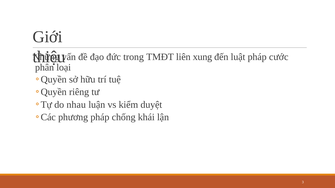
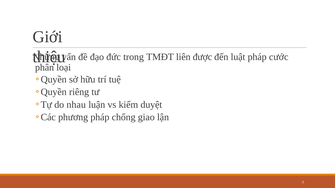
xung: xung -> được
khái: khái -> giao
